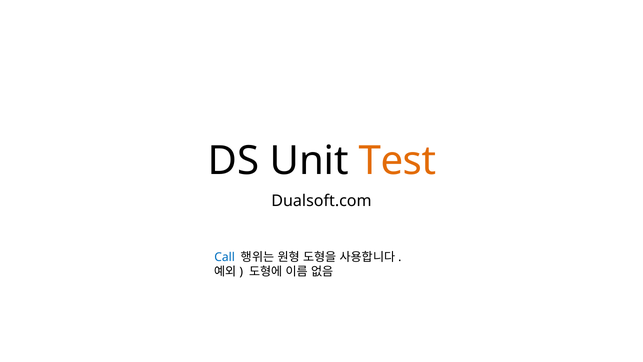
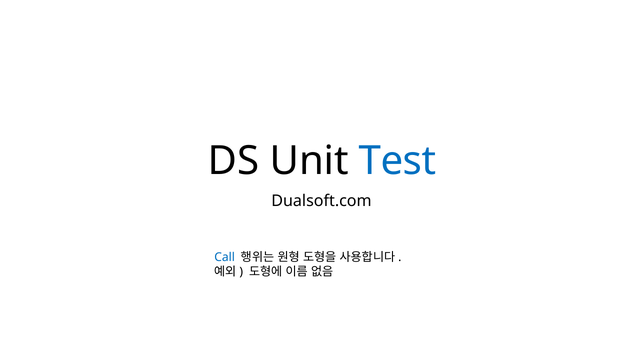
Test colour: orange -> blue
